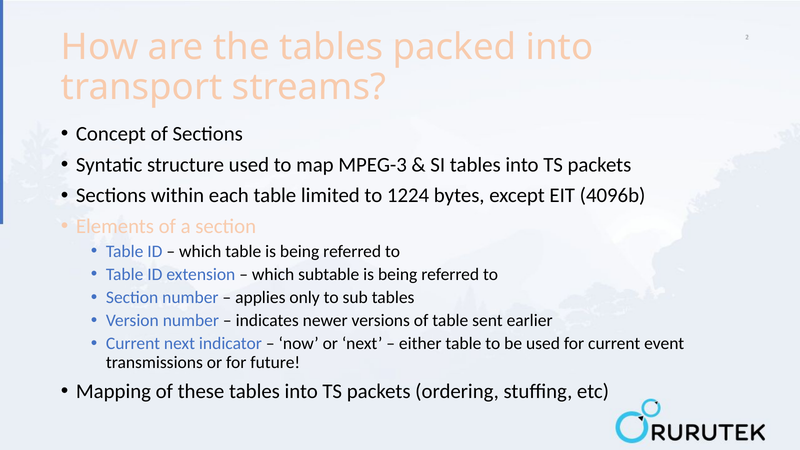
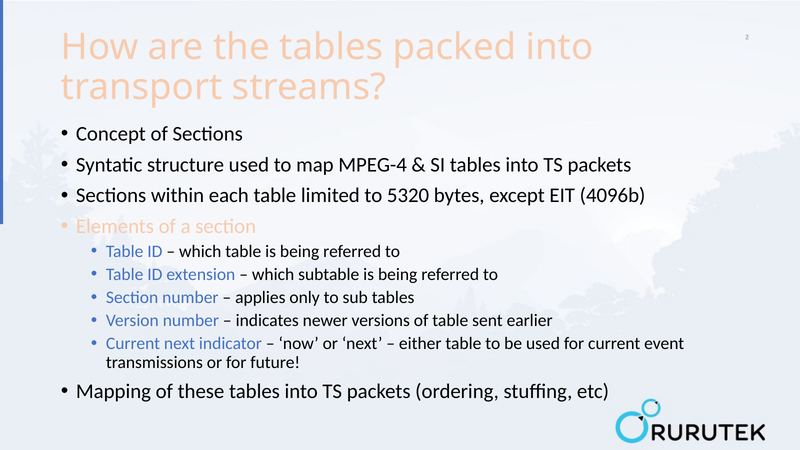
MPEG-3: MPEG-3 -> MPEG-4
1224: 1224 -> 5320
